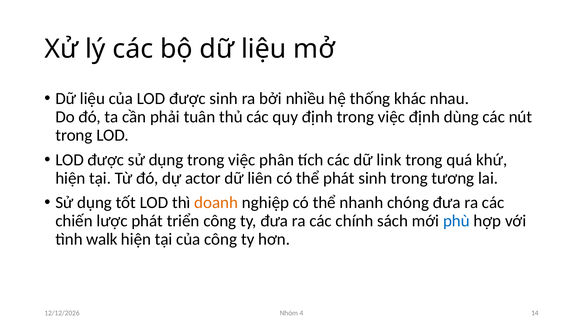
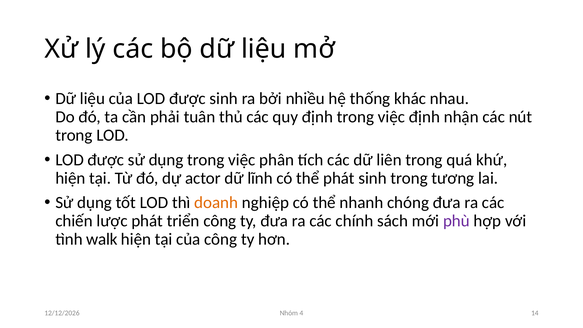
dùng: dùng -> nhận
link: link -> liên
liên: liên -> lĩnh
phù colour: blue -> purple
